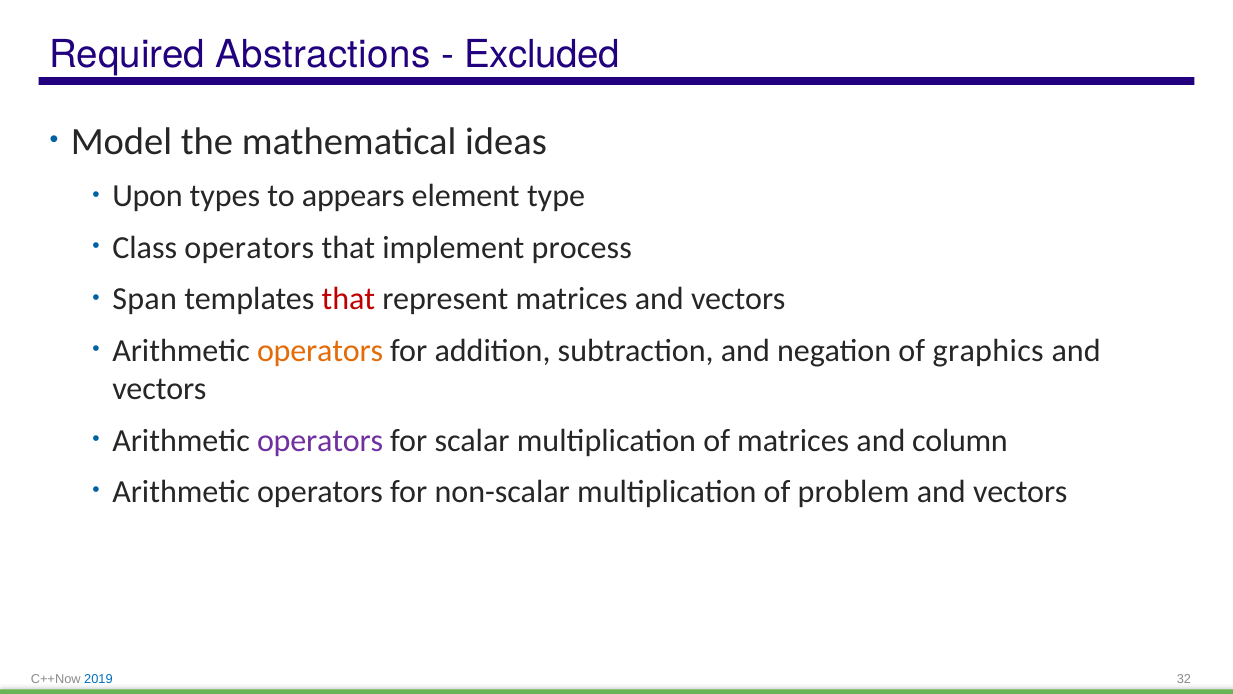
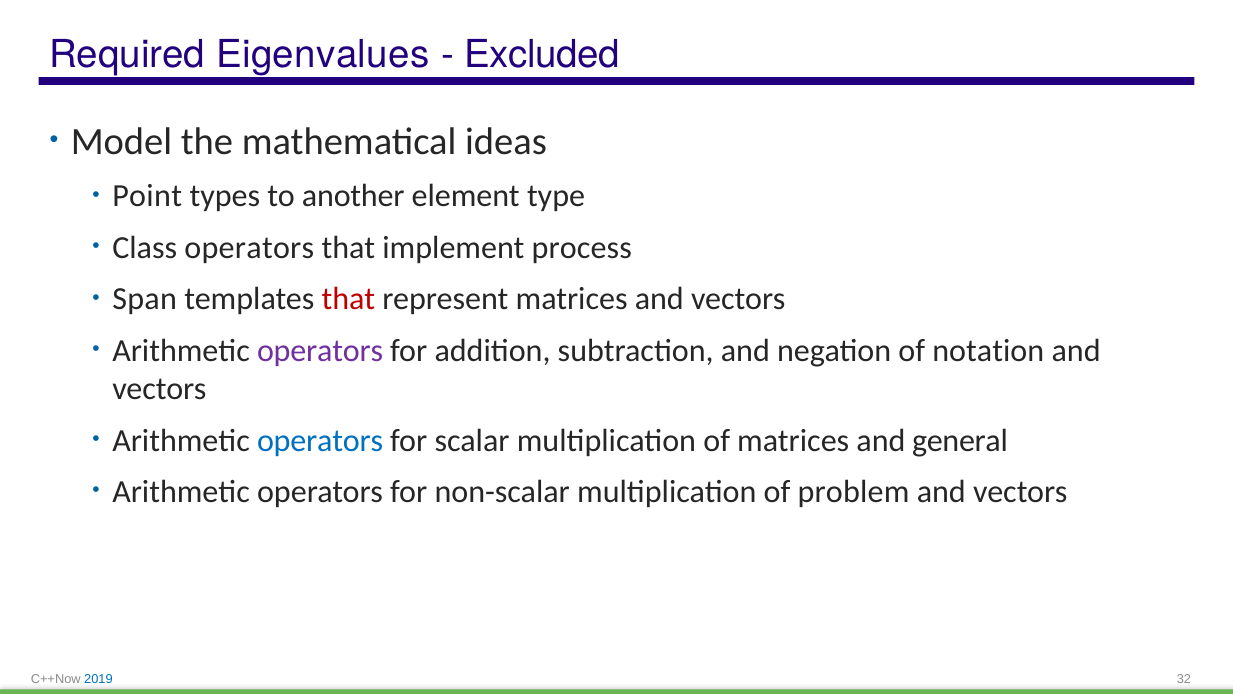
Abstractions: Abstractions -> Eigenvalues
Upon: Upon -> Point
appears: appears -> another
operators at (320, 350) colour: orange -> purple
graphics: graphics -> notation
operators at (320, 440) colour: purple -> blue
column: column -> general
